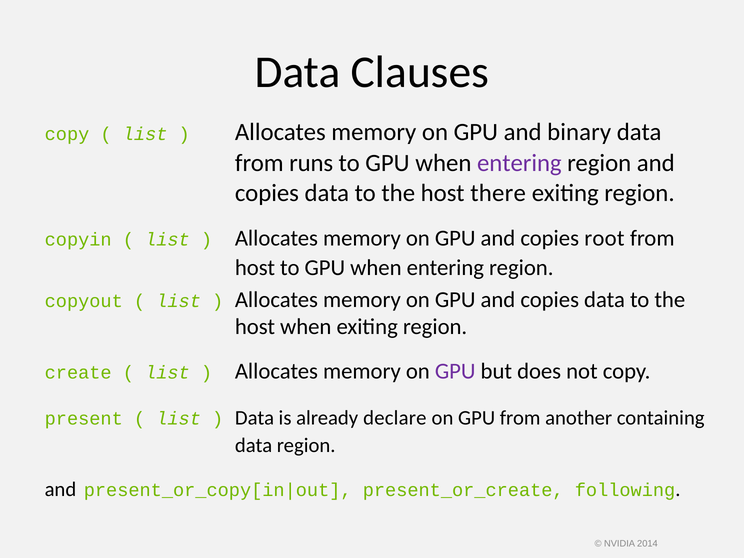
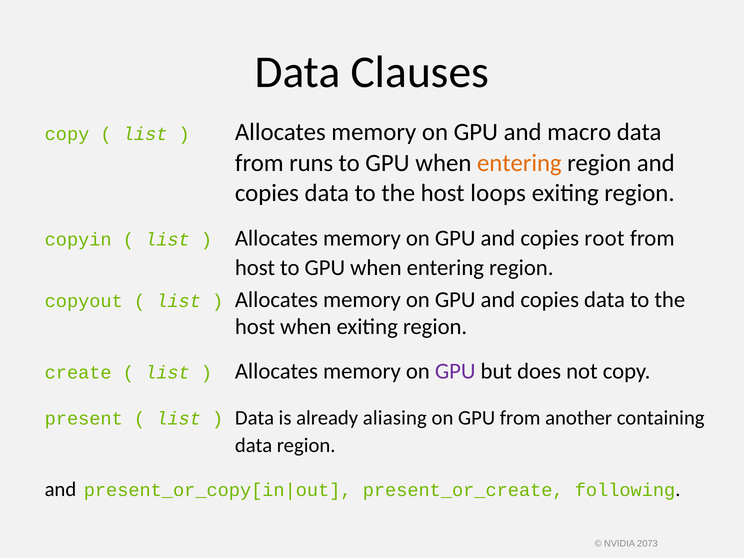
binary: binary -> macro
entering at (519, 163) colour: purple -> orange
there: there -> loops
declare: declare -> aliasing
2014: 2014 -> 2073
